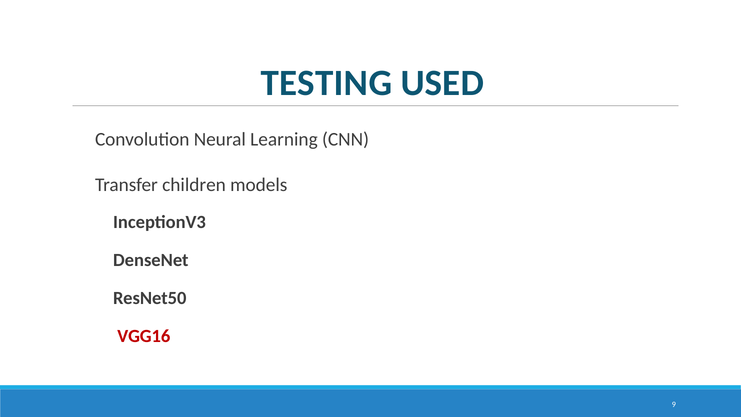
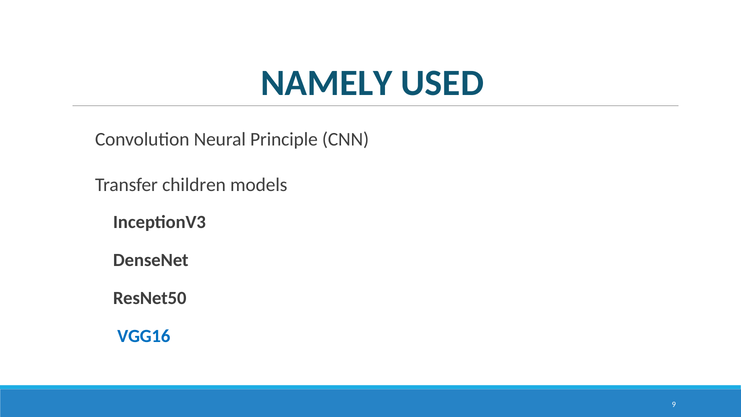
TESTING: TESTING -> NAMELY
Learning: Learning -> Principle
VGG16 colour: red -> blue
